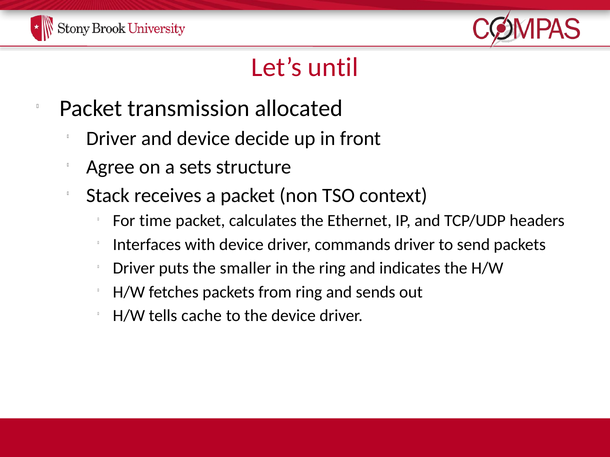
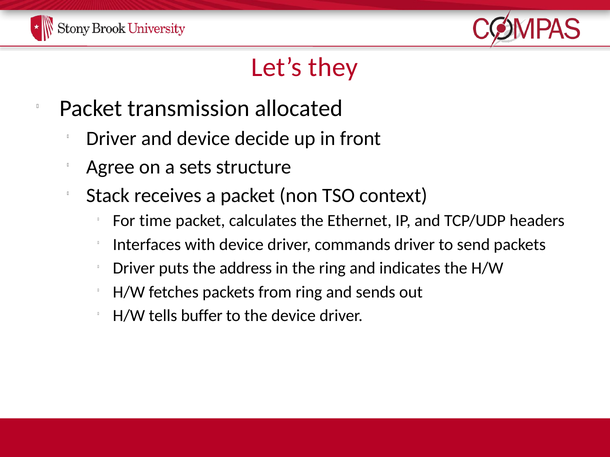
until: until -> they
smaller: smaller -> address
cache: cache -> buffer
